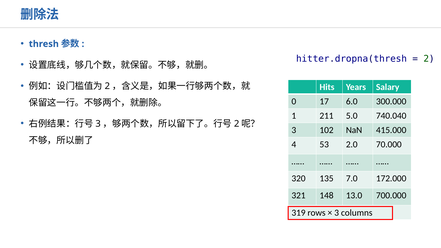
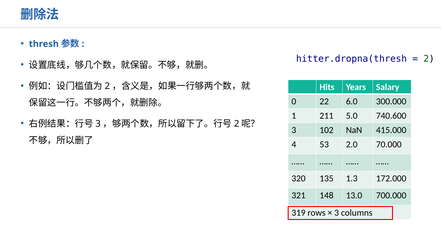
17: 17 -> 22
740.040: 740.040 -> 740.600
7.0: 7.0 -> 1.3
